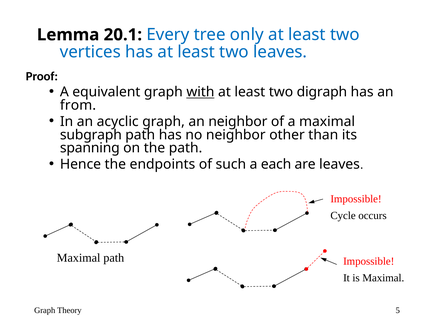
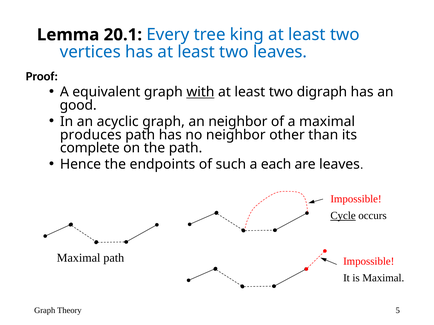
only: only -> king
from: from -> good
subgraph: subgraph -> produces
spanning: spanning -> complete
Cycle underline: none -> present
